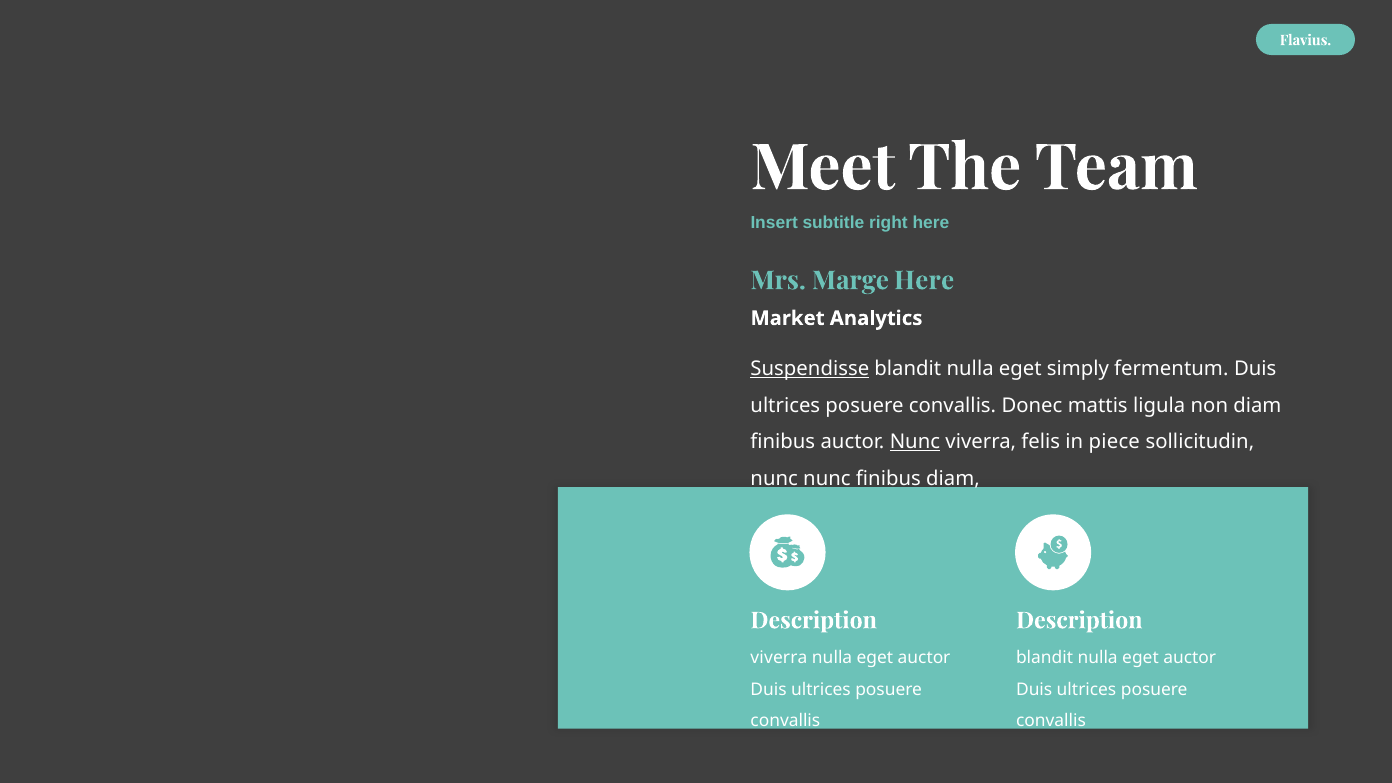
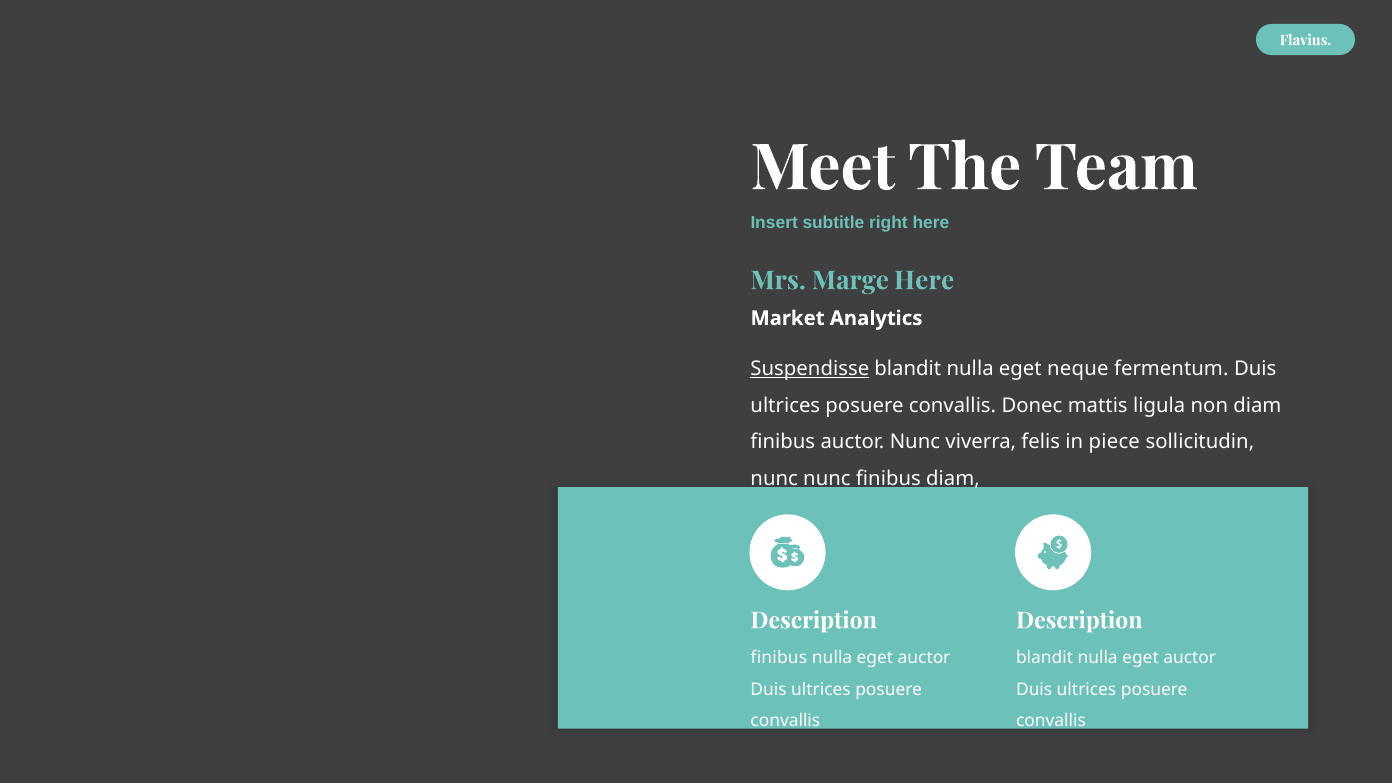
simply: simply -> neque
Nunc at (915, 442) underline: present -> none
viverra at (779, 658): viverra -> finibus
